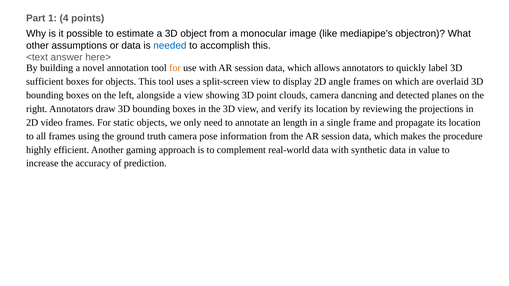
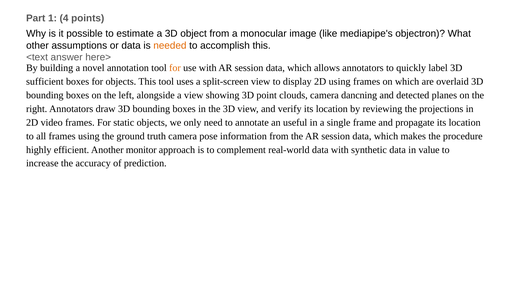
needed colour: blue -> orange
2D angle: angle -> using
length: length -> useful
gaming: gaming -> monitor
